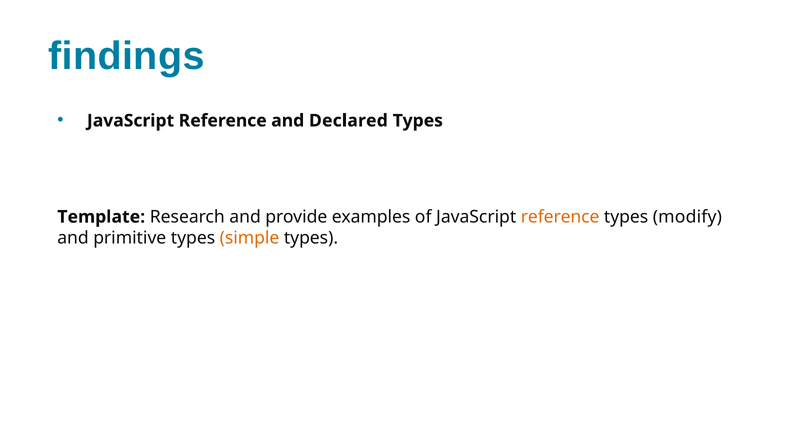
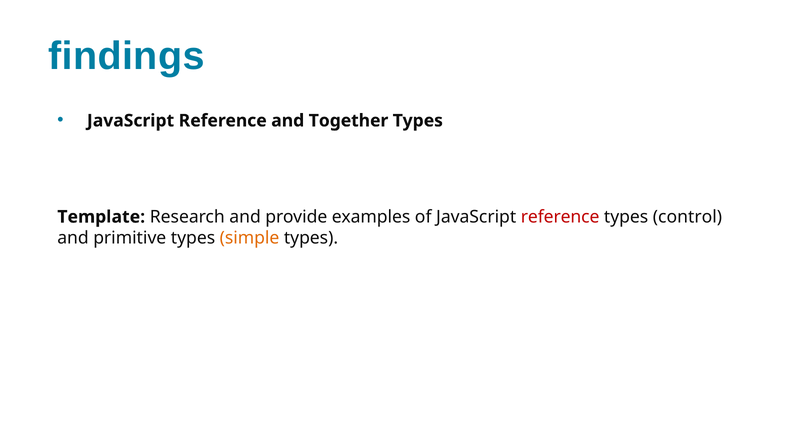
Declared: Declared -> Together
reference at (560, 217) colour: orange -> red
modify: modify -> control
